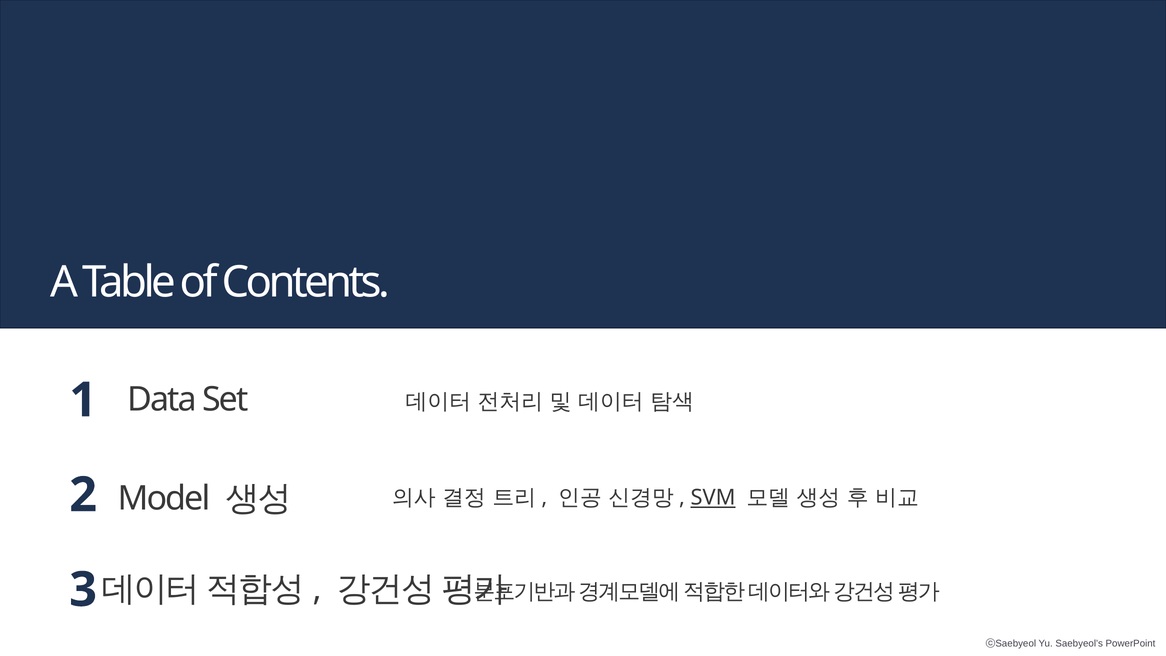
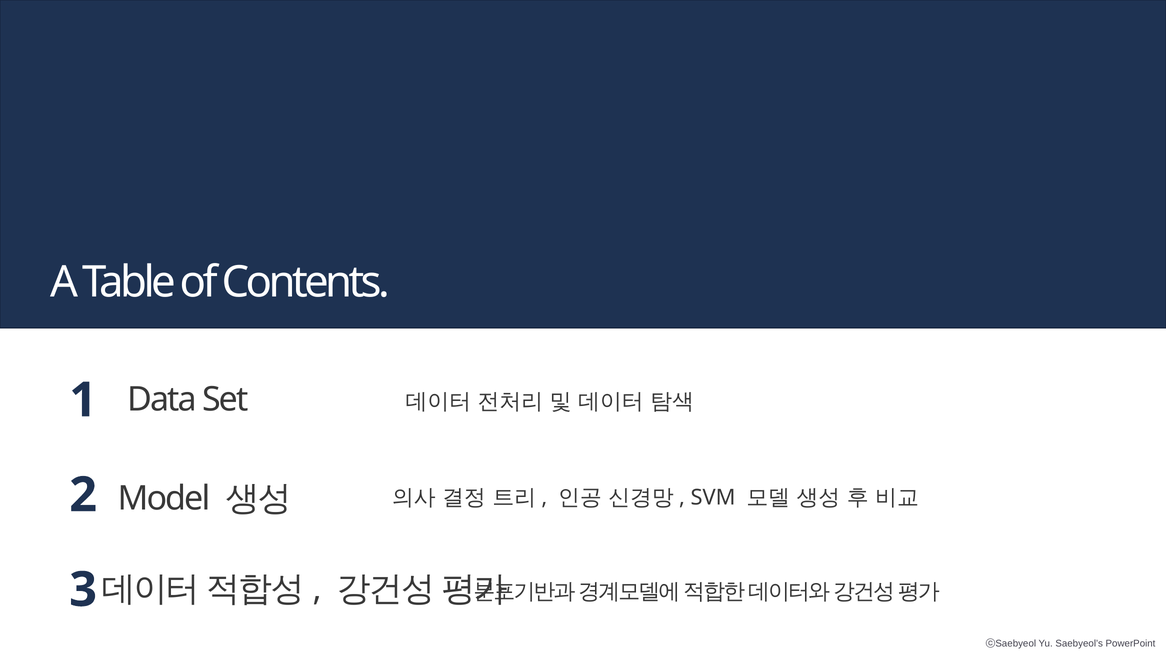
SVM underline: present -> none
